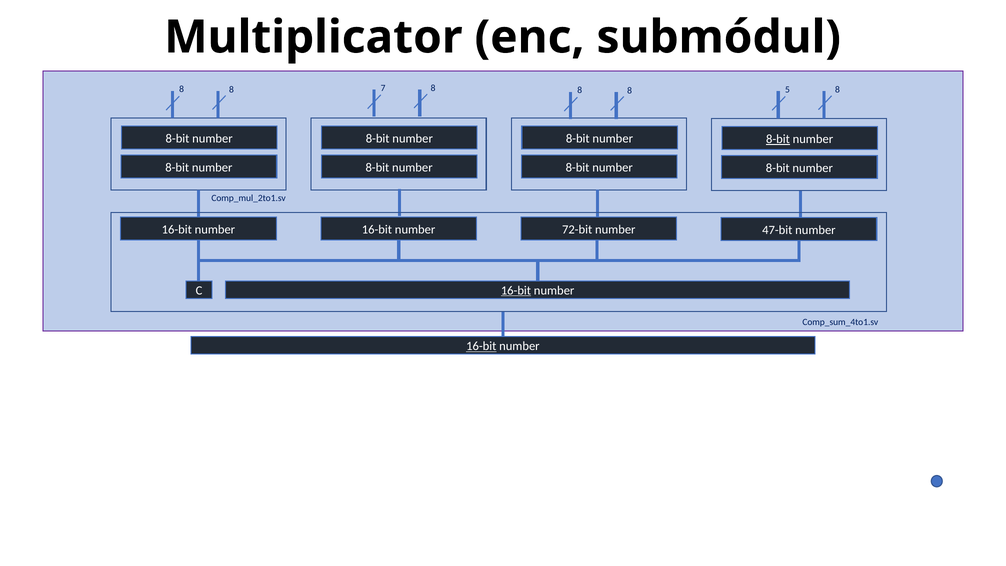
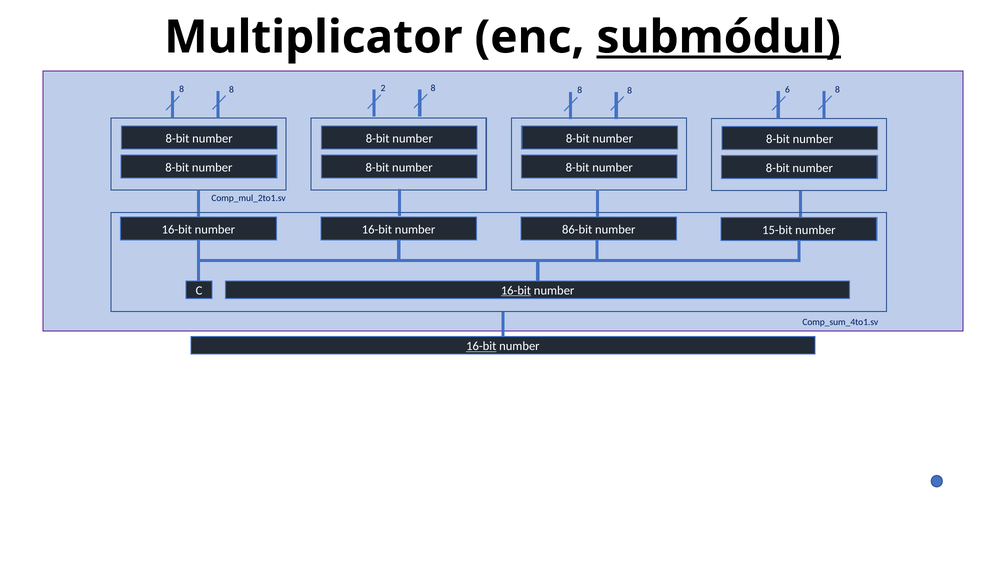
submódul underline: none -> present
7: 7 -> 2
5: 5 -> 6
8-bit at (778, 139) underline: present -> none
72-bit: 72-bit -> 86-bit
47-bit: 47-bit -> 15-bit
